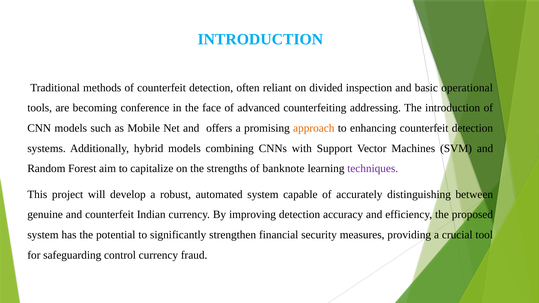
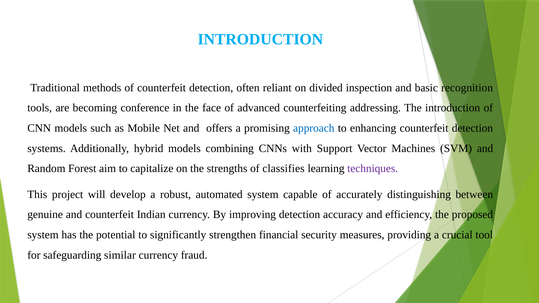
operational: operational -> recognition
approach colour: orange -> blue
banknote: banknote -> classifies
control: control -> similar
